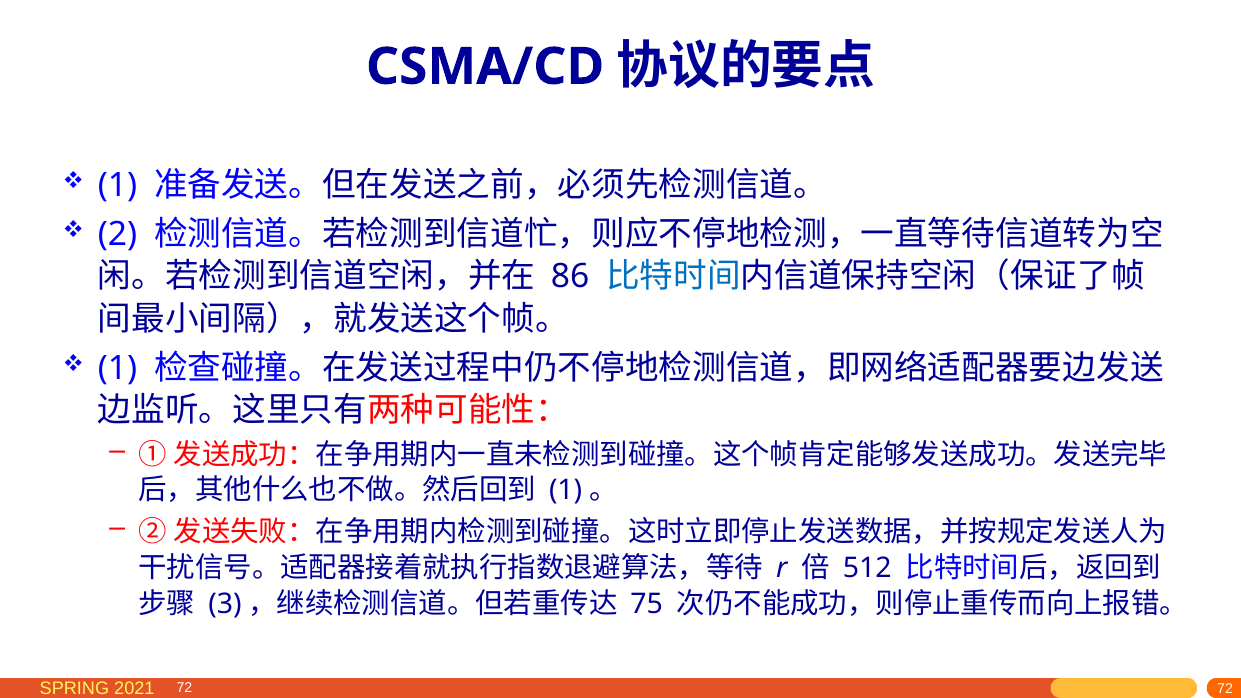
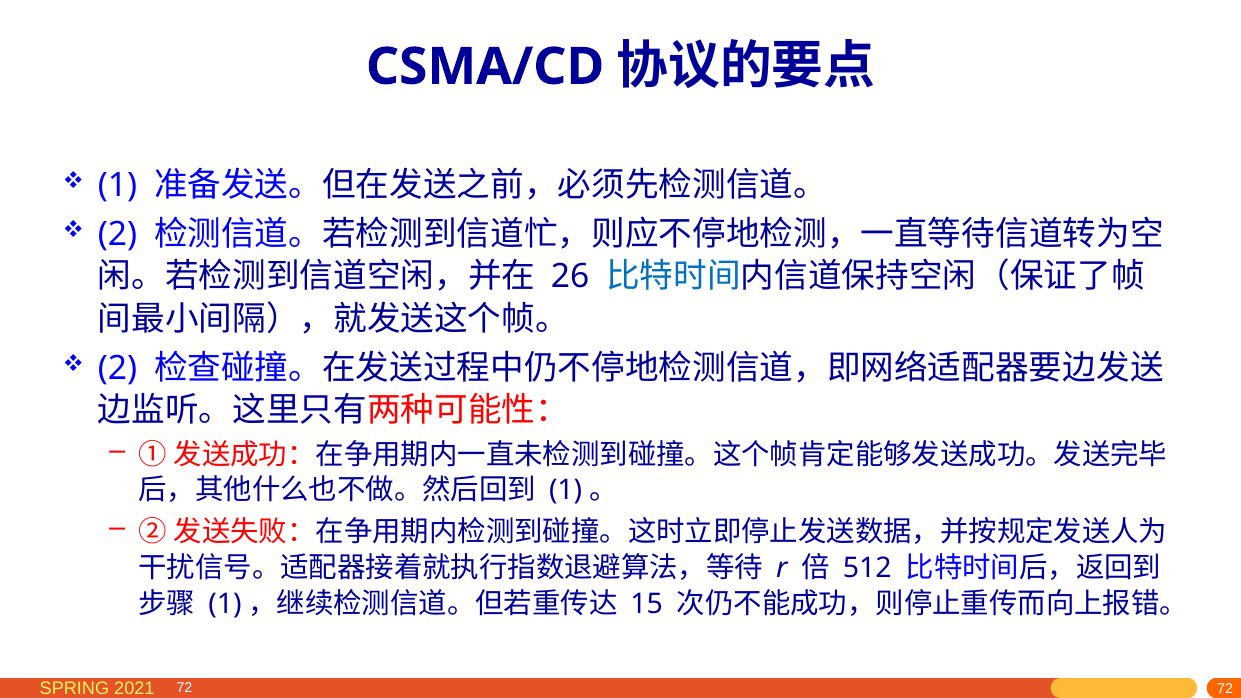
86: 86 -> 26
1 at (118, 368): 1 -> 2
3 at (225, 604): 3 -> 1
75: 75 -> 15
